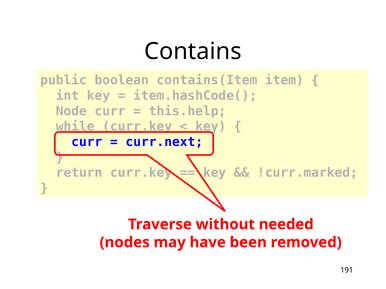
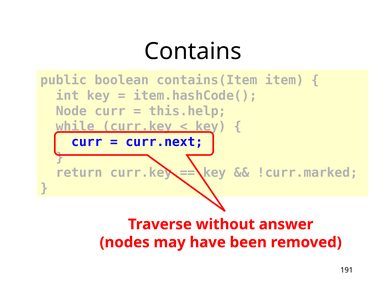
needed: needed -> answer
